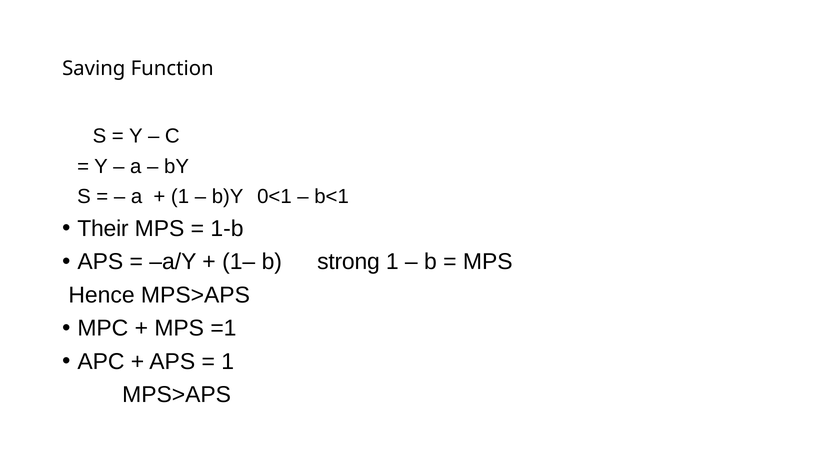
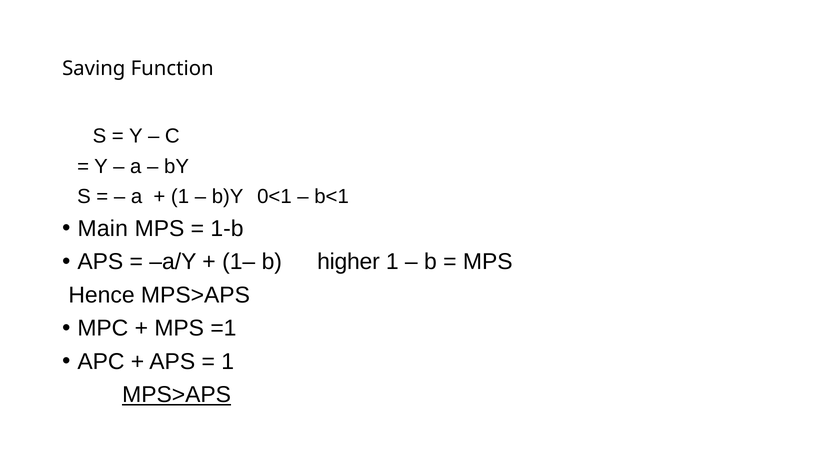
Their: Their -> Main
strong: strong -> higher
MPS>APS at (177, 395) underline: none -> present
